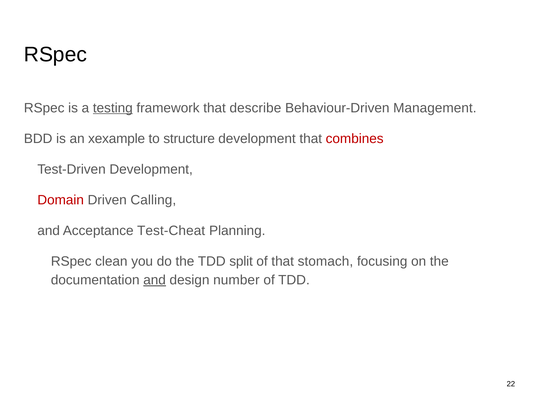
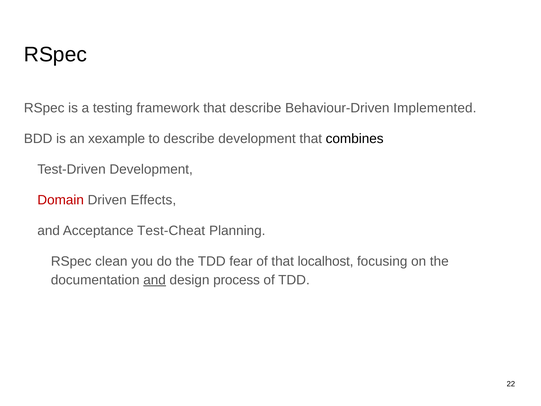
testing underline: present -> none
Management: Management -> Implemented
to structure: structure -> describe
combines colour: red -> black
Calling: Calling -> Effects
split: split -> fear
stomach: stomach -> localhost
number: number -> process
